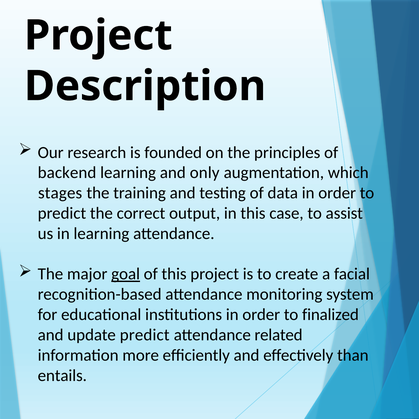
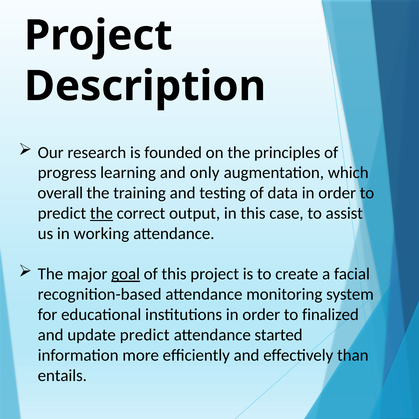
backend: backend -> progress
stages: stages -> overall
the at (101, 213) underline: none -> present
in learning: learning -> working
related: related -> started
